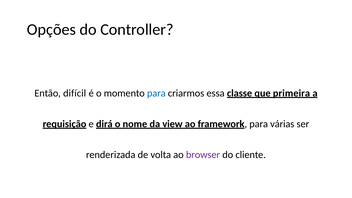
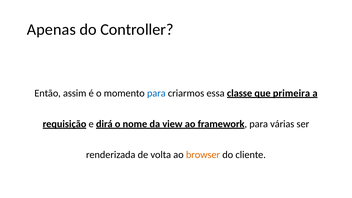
Opções: Opções -> Apenas
difícil: difícil -> assim
browser colour: purple -> orange
